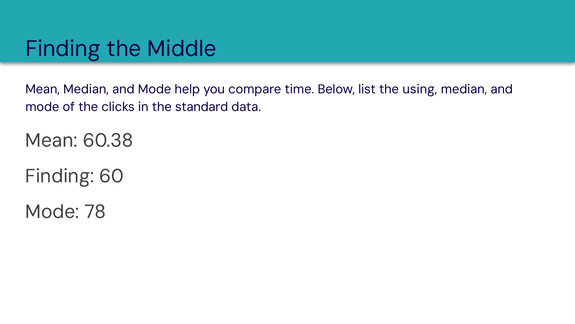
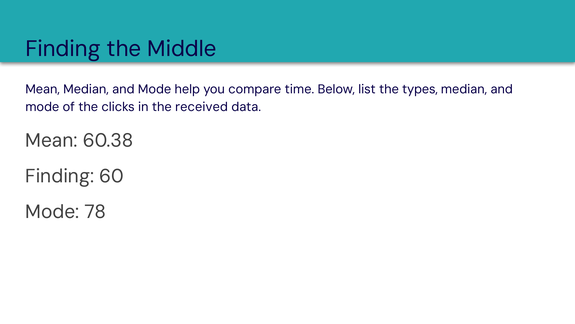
using: using -> types
standard: standard -> received
